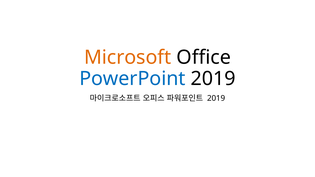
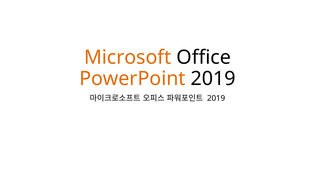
PowerPoint colour: blue -> orange
